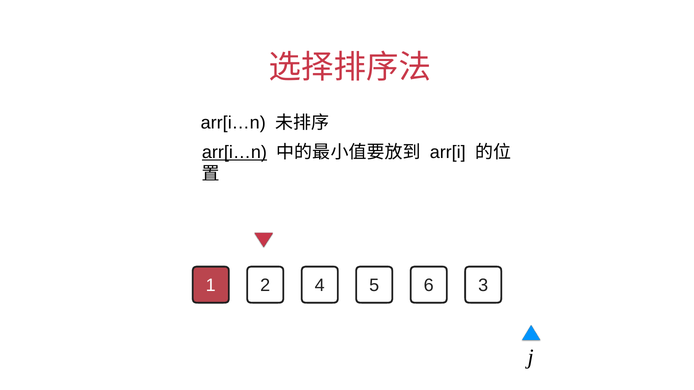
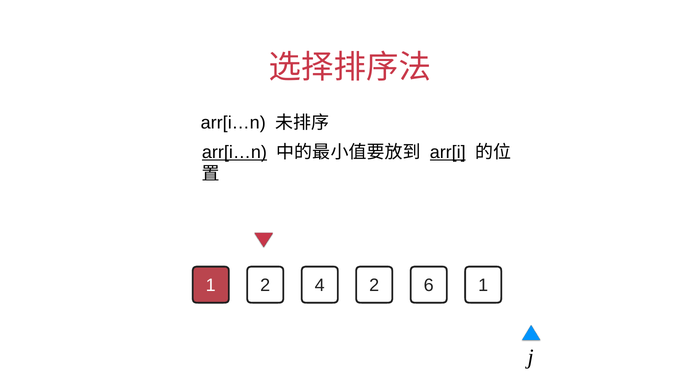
arr[i underline: none -> present
2 5: 5 -> 2
1 3: 3 -> 1
